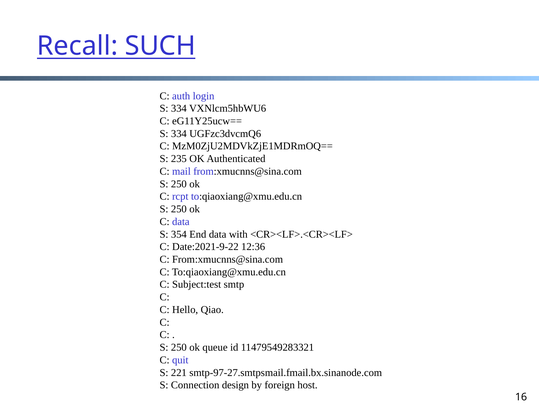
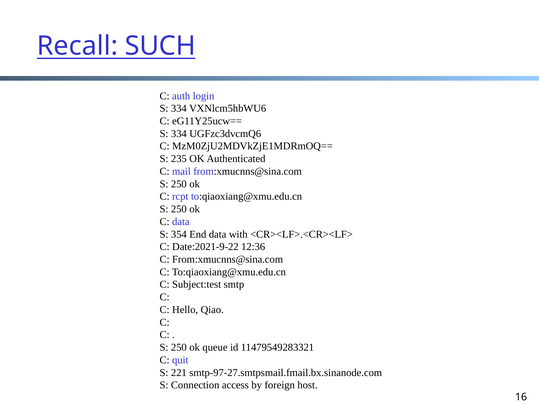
design: design -> access
